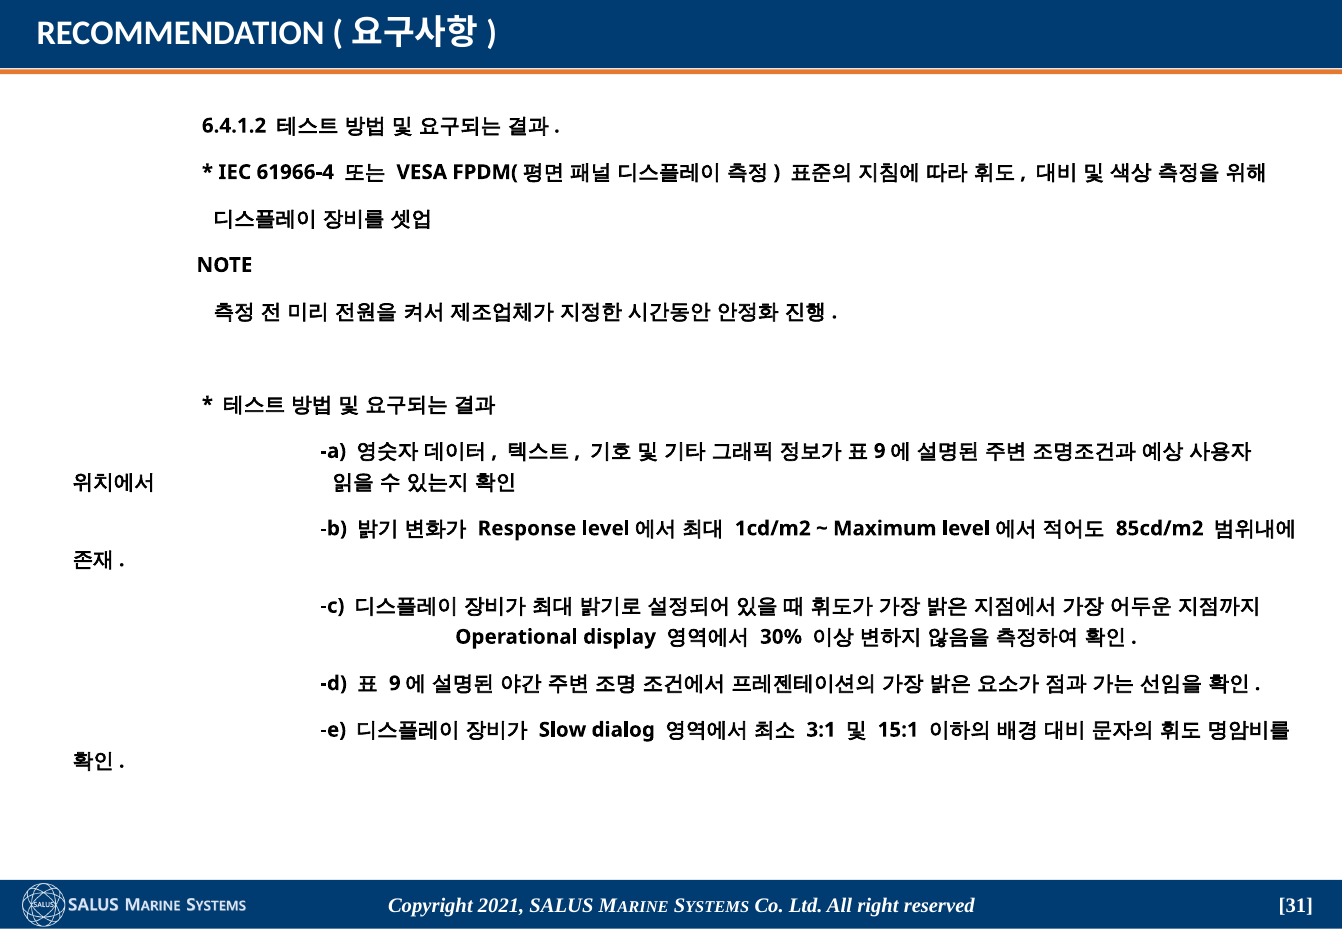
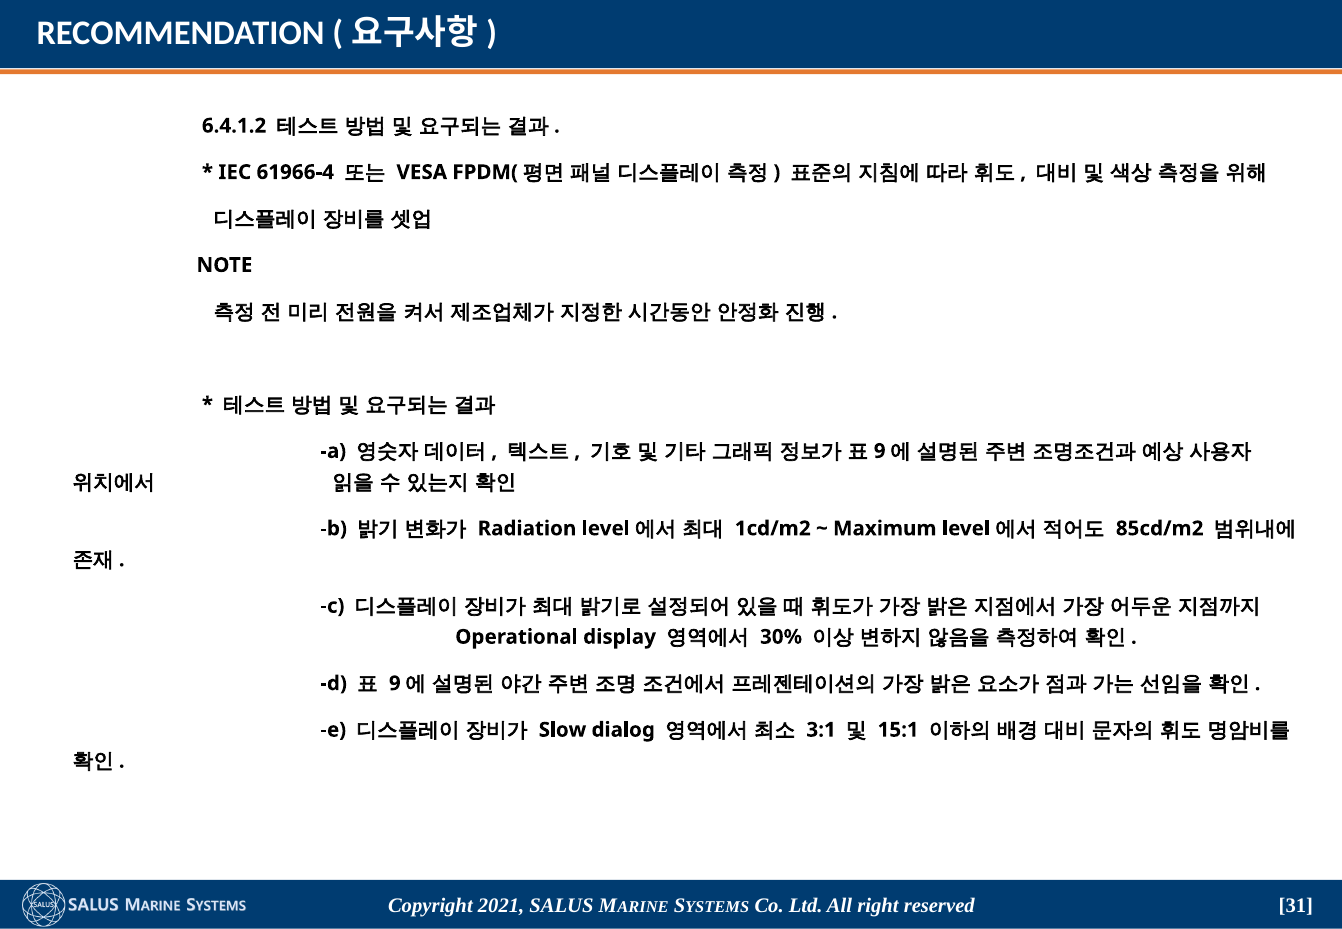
Response: Response -> Radiation
